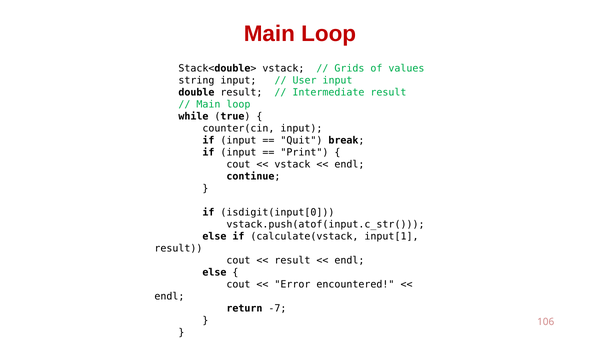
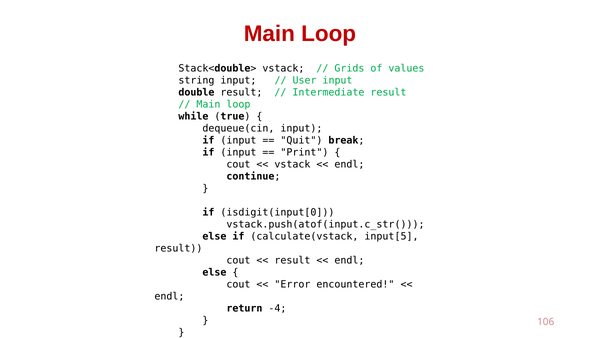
counter(cin: counter(cin -> dequeue(cin
input[1: input[1 -> input[5
-7: -7 -> -4
